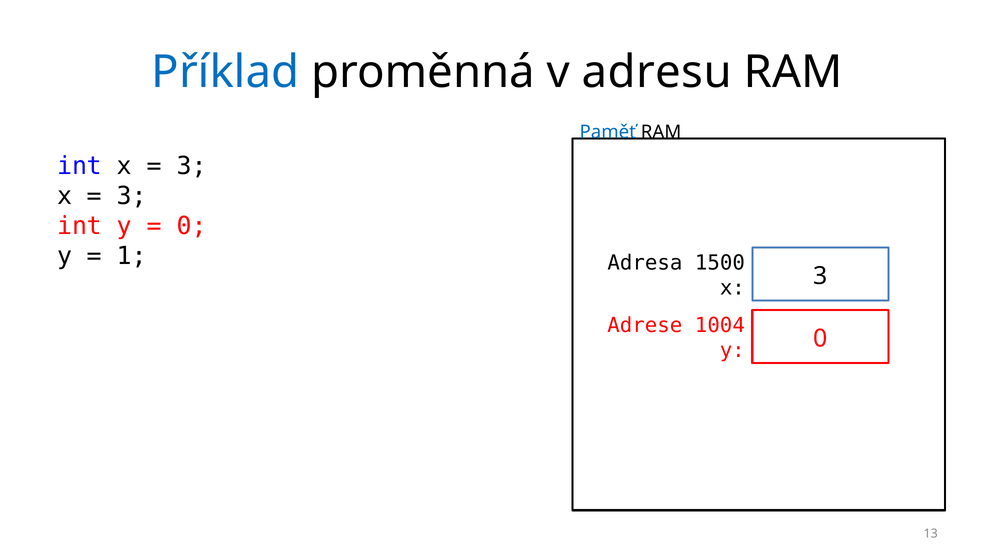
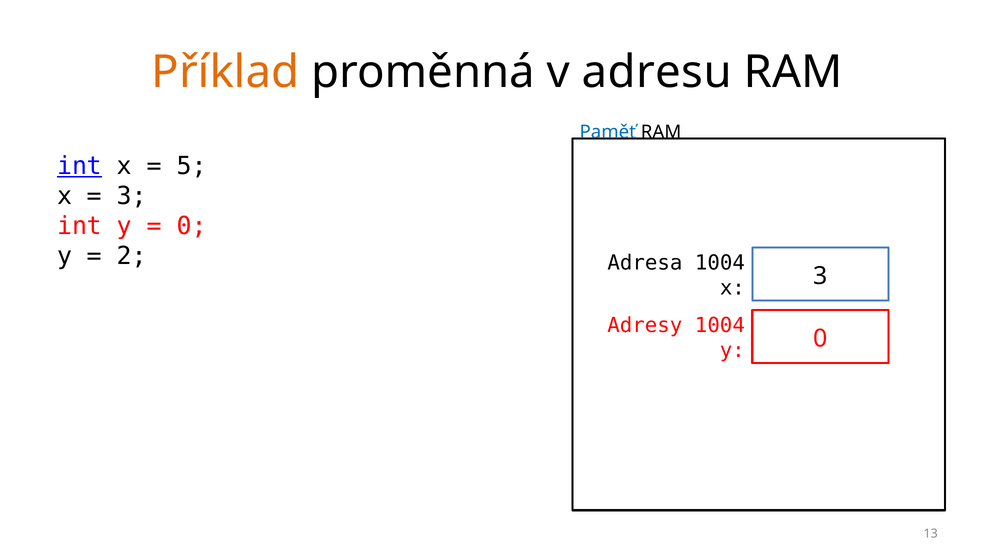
Příklad colour: blue -> orange
int at (80, 166) underline: none -> present
3 at (192, 166): 3 -> 5
1: 1 -> 2
Adresa 1500: 1500 -> 1004
Adrese: Adrese -> Adresy
